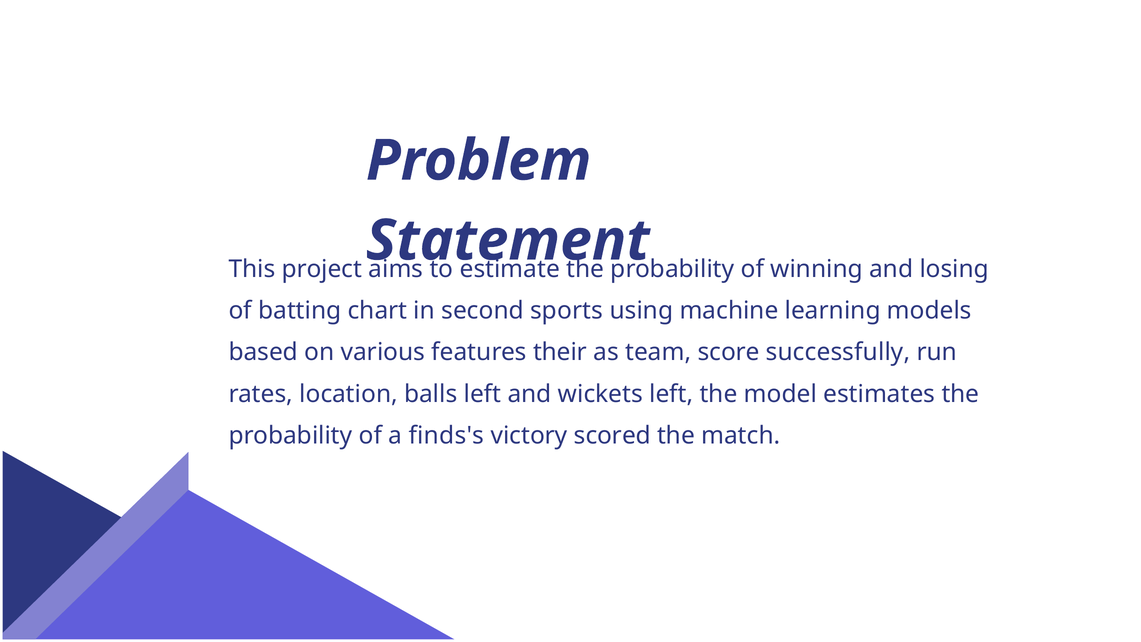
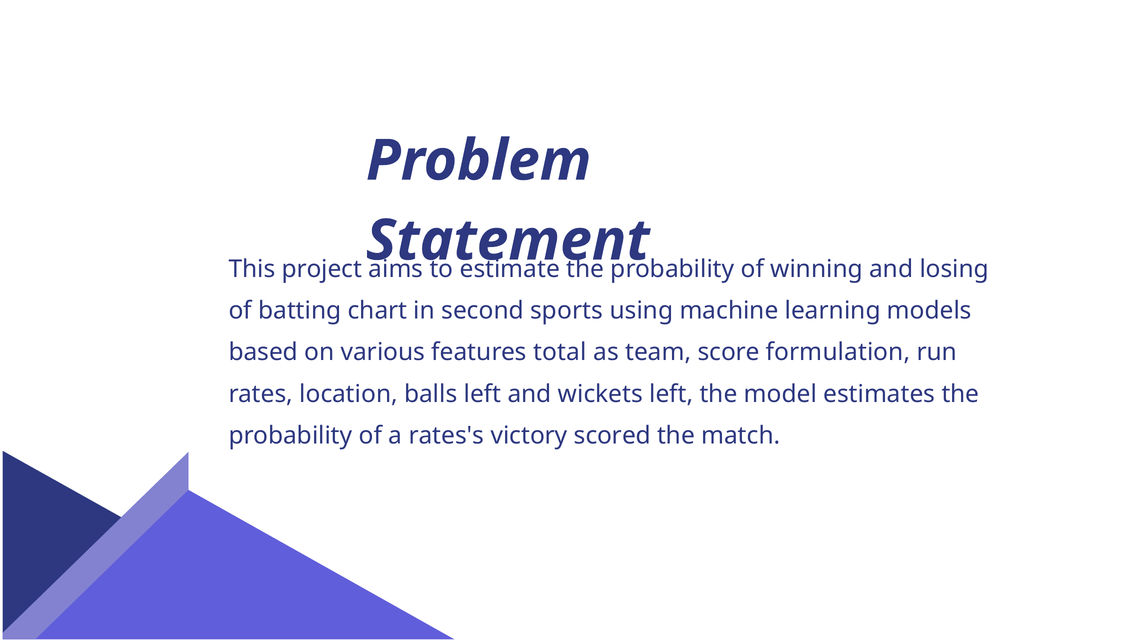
their: their -> total
successfully: successfully -> formulation
finds's: finds's -> rates's
